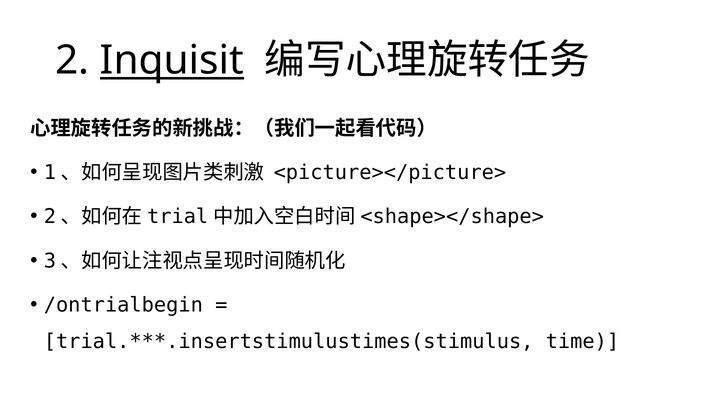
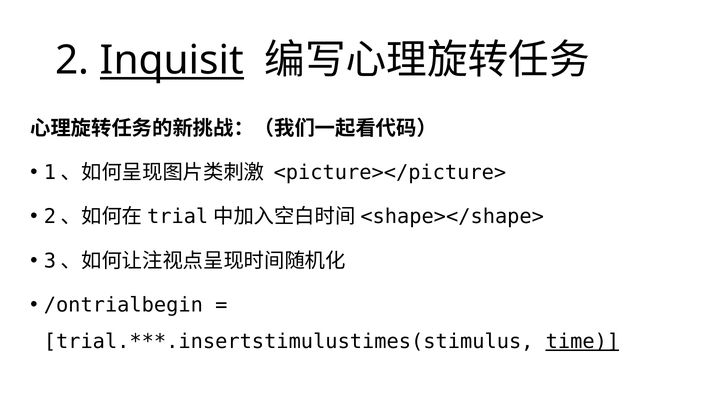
time underline: none -> present
